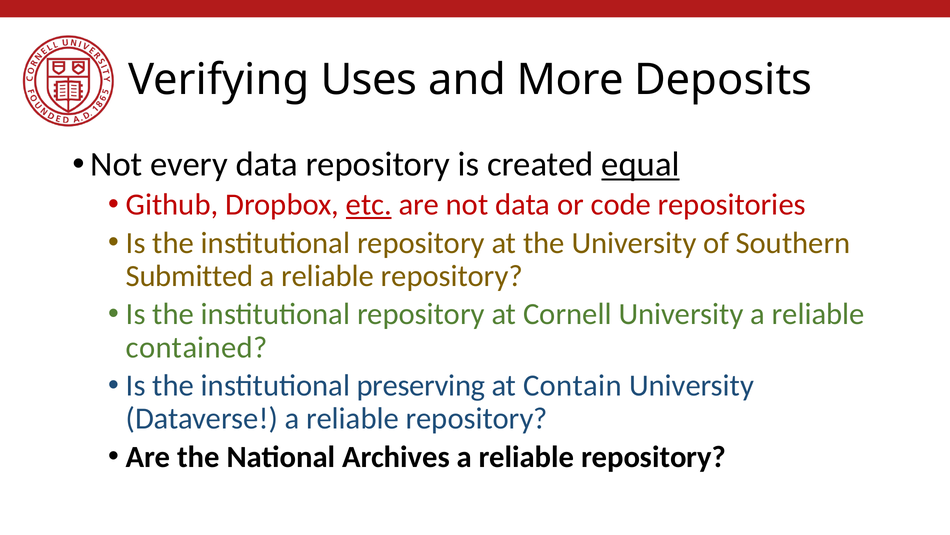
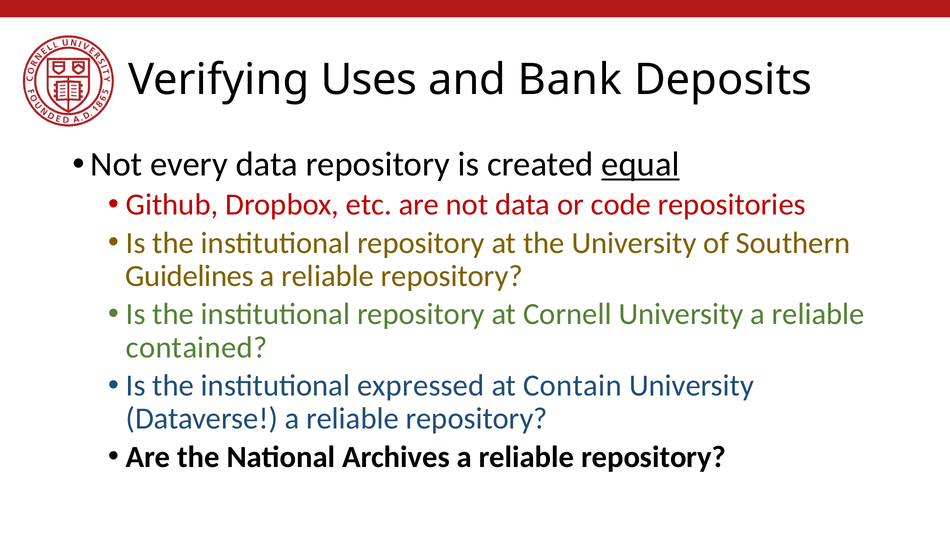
More: More -> Bank
etc underline: present -> none
Submitted: Submitted -> Guidelines
preserving: preserving -> expressed
